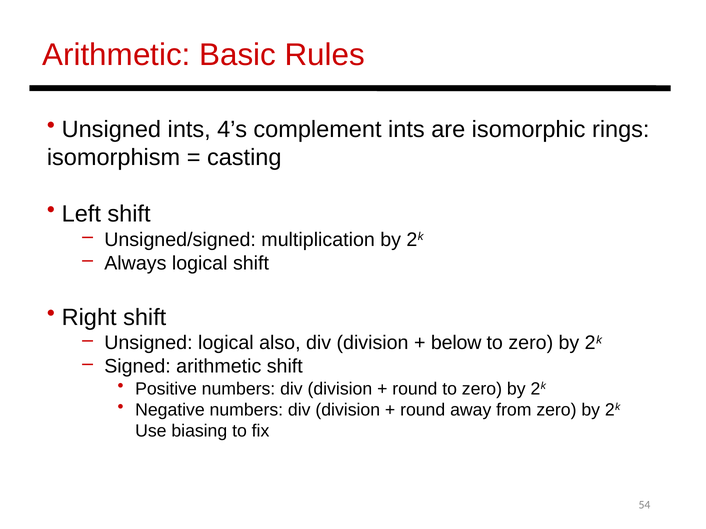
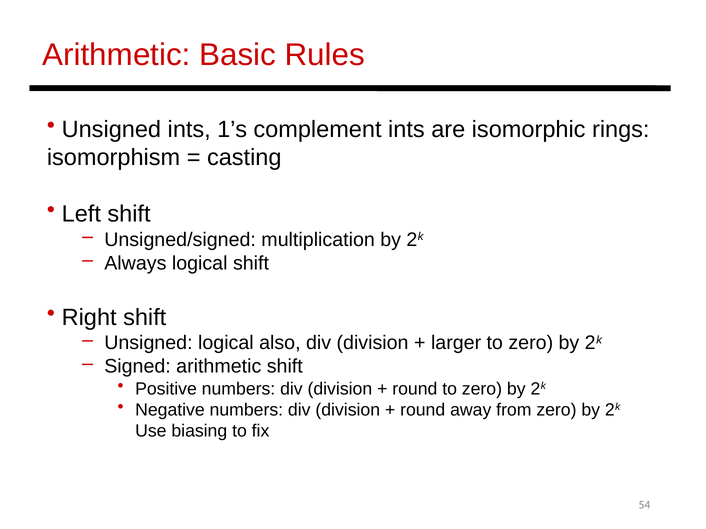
4’s: 4’s -> 1’s
below: below -> larger
